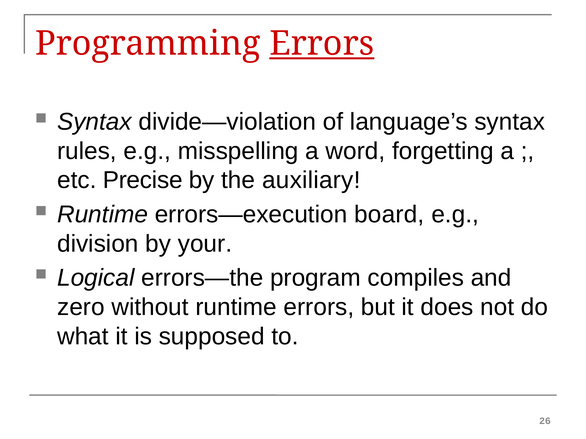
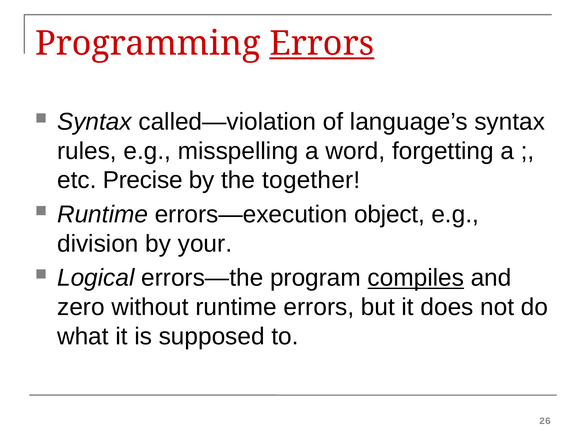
divide—violation: divide—violation -> called—violation
auxiliary: auxiliary -> together
board: board -> object
compiles underline: none -> present
